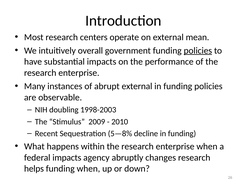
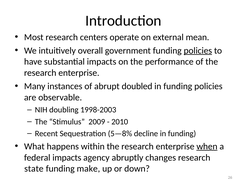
abrupt external: external -> doubled
when at (207, 146) underline: none -> present
helps: helps -> state
funding when: when -> make
